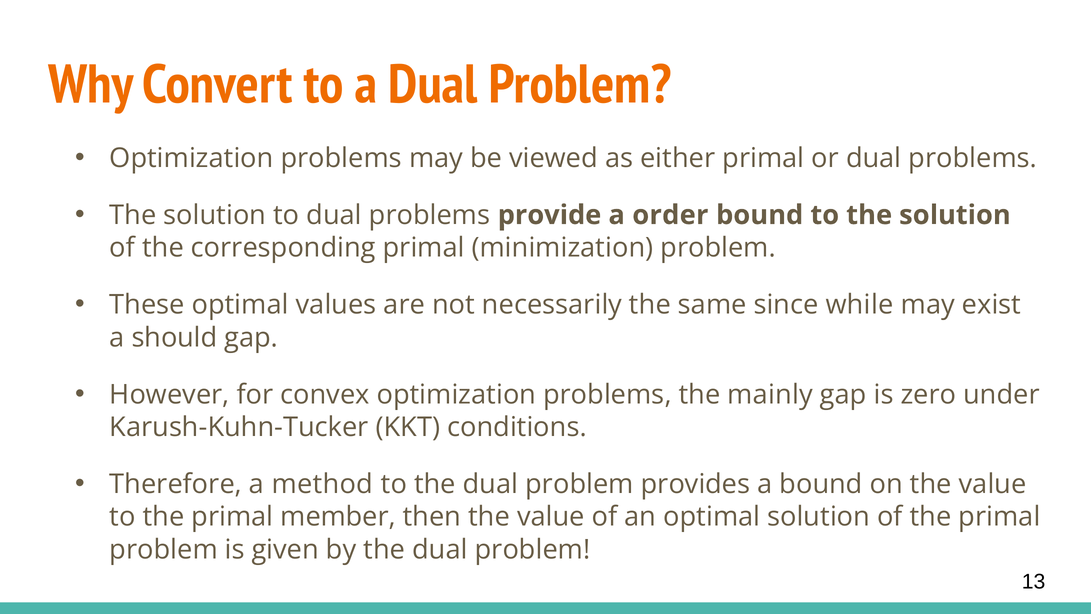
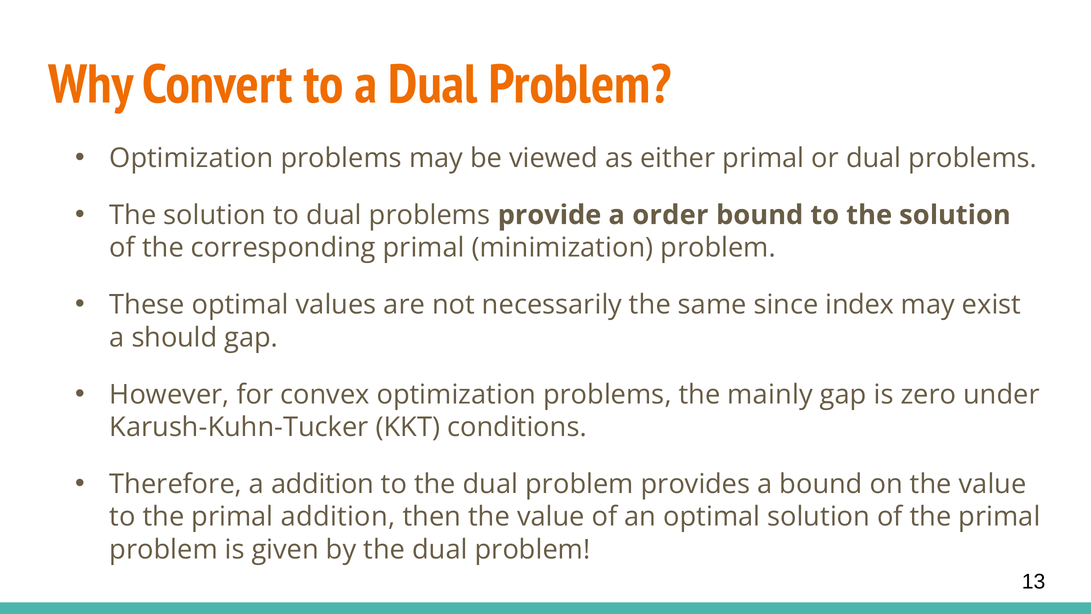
while: while -> index
a method: method -> addition
primal member: member -> addition
